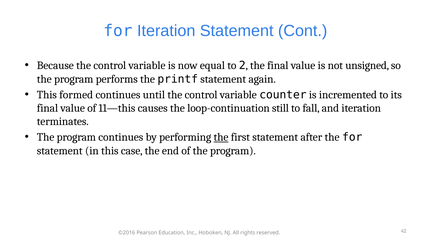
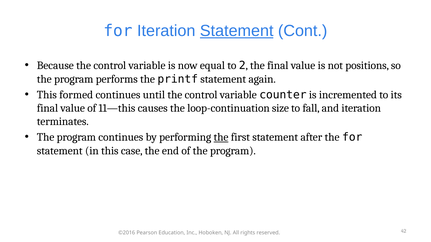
Statement at (237, 31) underline: none -> present
unsigned: unsigned -> positions
still: still -> size
